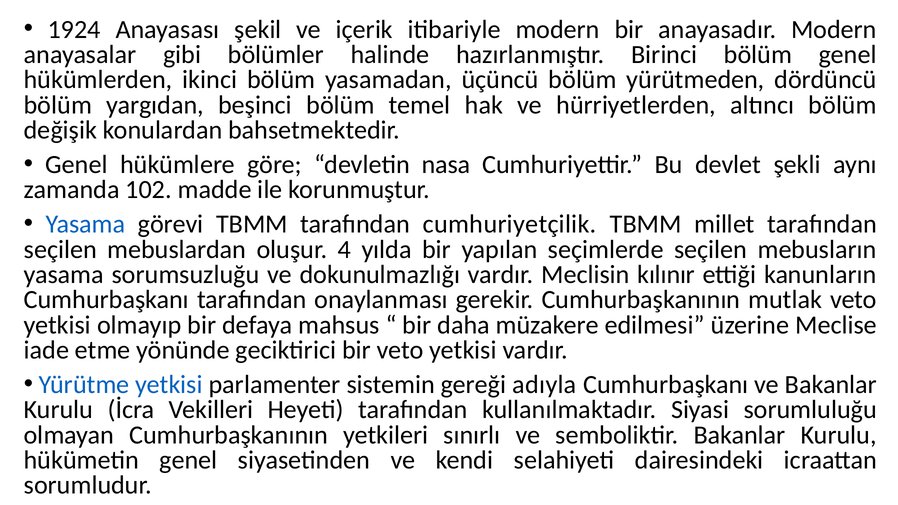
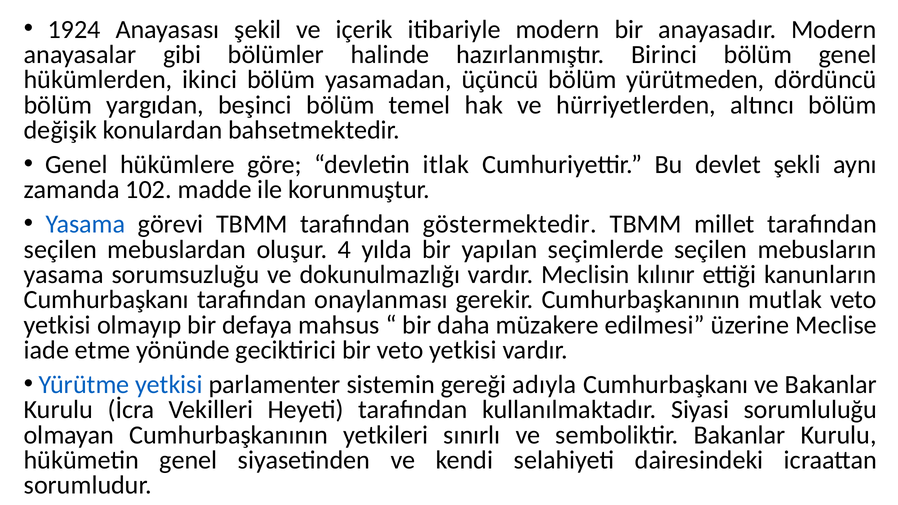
nasa: nasa -> itlak
cumhuriyetçilik: cumhuriyetçilik -> göstermektedir
